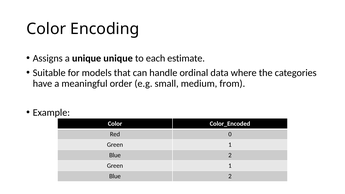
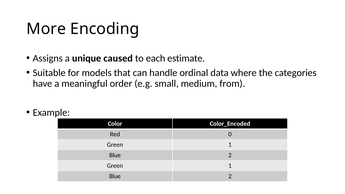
Color at (46, 29): Color -> More
unique unique: unique -> caused
